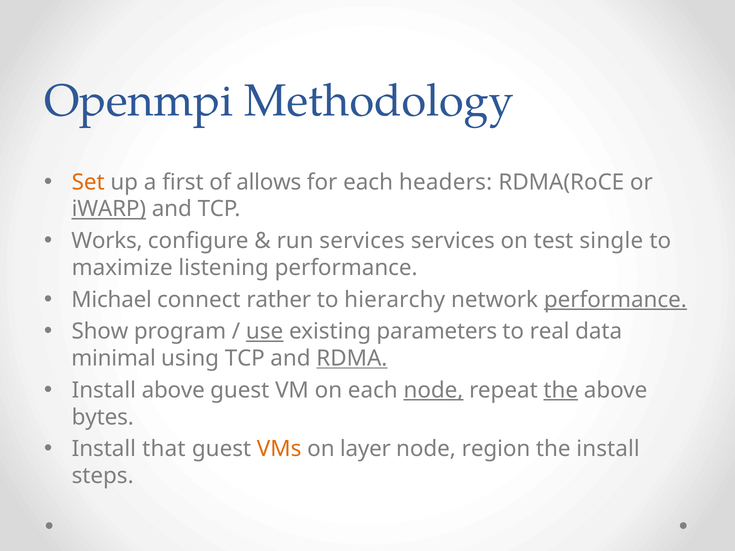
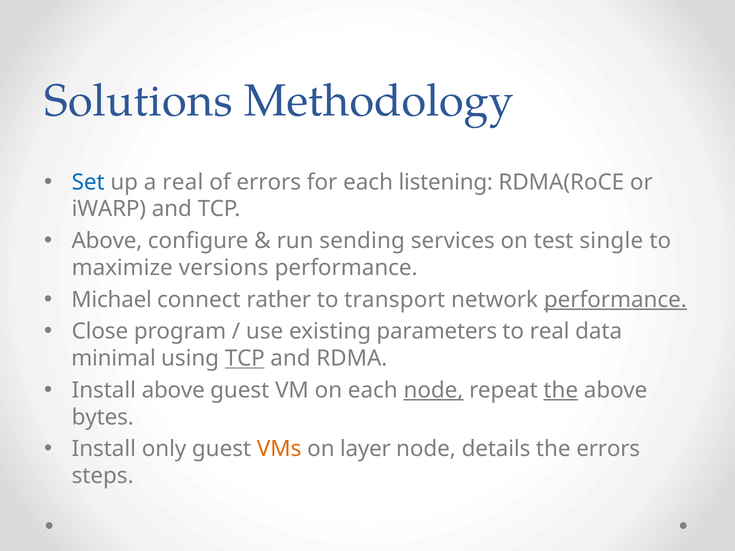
Openmpi: Openmpi -> Solutions
Set colour: orange -> blue
a first: first -> real
of allows: allows -> errors
headers: headers -> listening
iWARP underline: present -> none
Works at (107, 241): Works -> Above
run services: services -> sending
listening: listening -> versions
hierarchy: hierarchy -> transport
Show: Show -> Close
use underline: present -> none
TCP at (245, 359) underline: none -> present
RDMA underline: present -> none
that: that -> only
region: region -> details
the install: install -> errors
